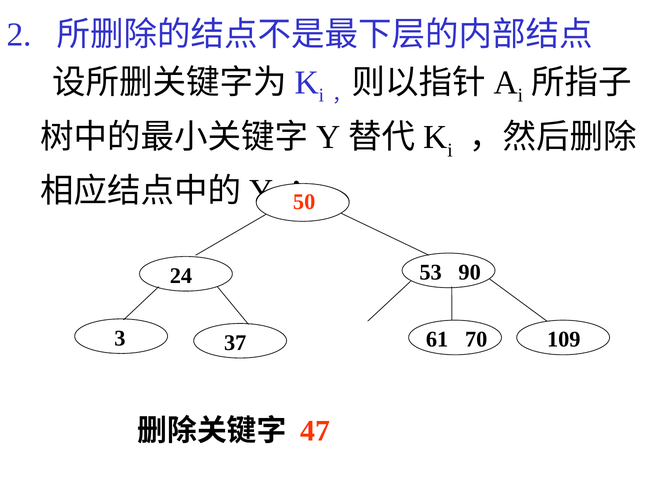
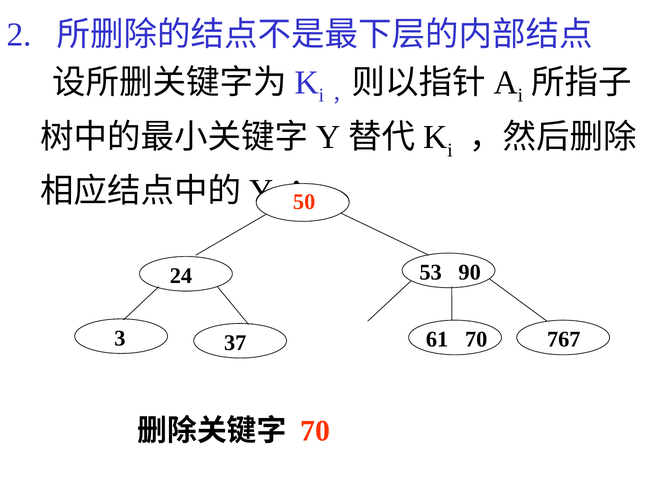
109: 109 -> 767
47 at (315, 431): 47 -> 70
